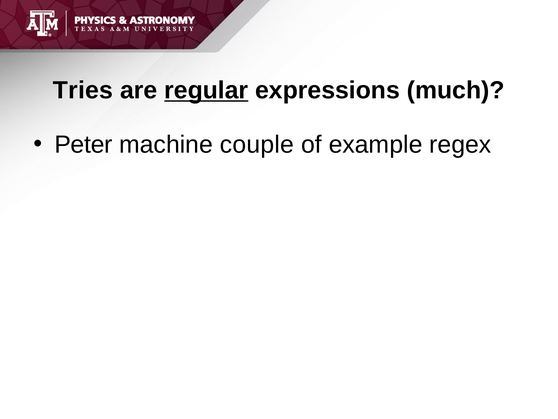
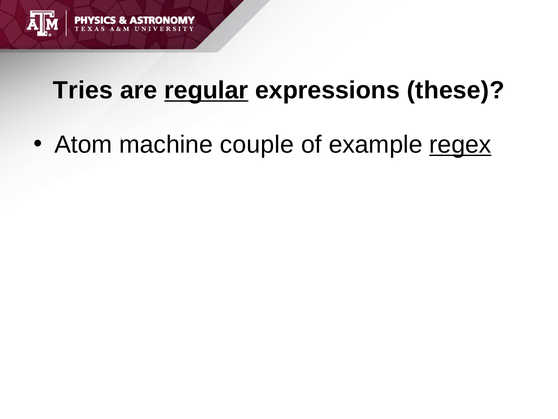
much: much -> these
Peter: Peter -> Atom
regex underline: none -> present
